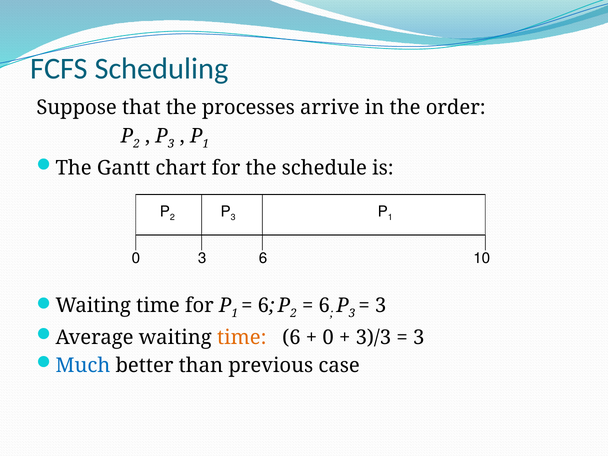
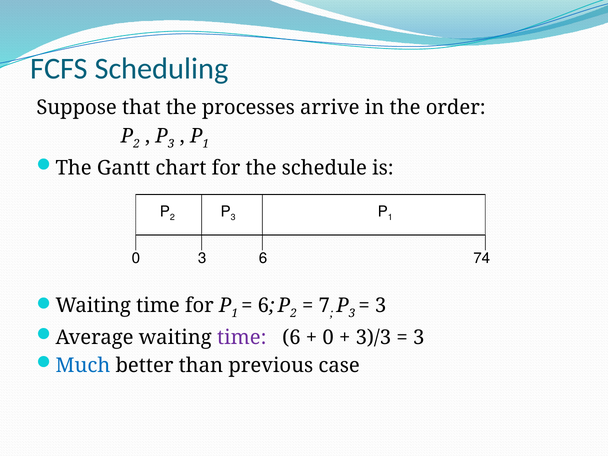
10: 10 -> 74
6 at (324, 306): 6 -> 7
time at (242, 337) colour: orange -> purple
